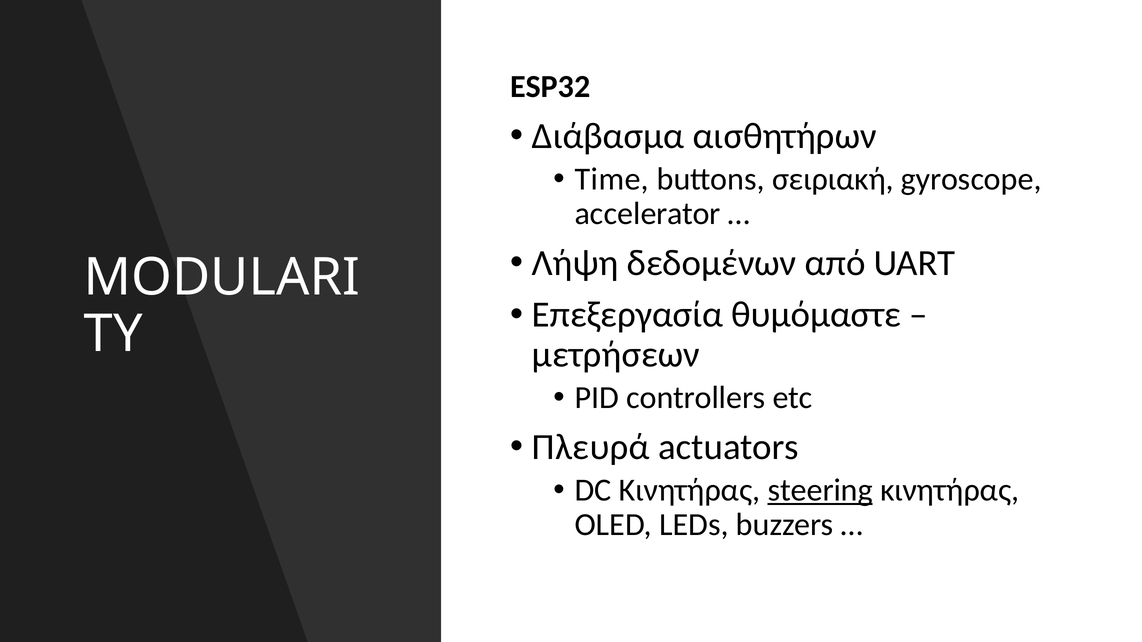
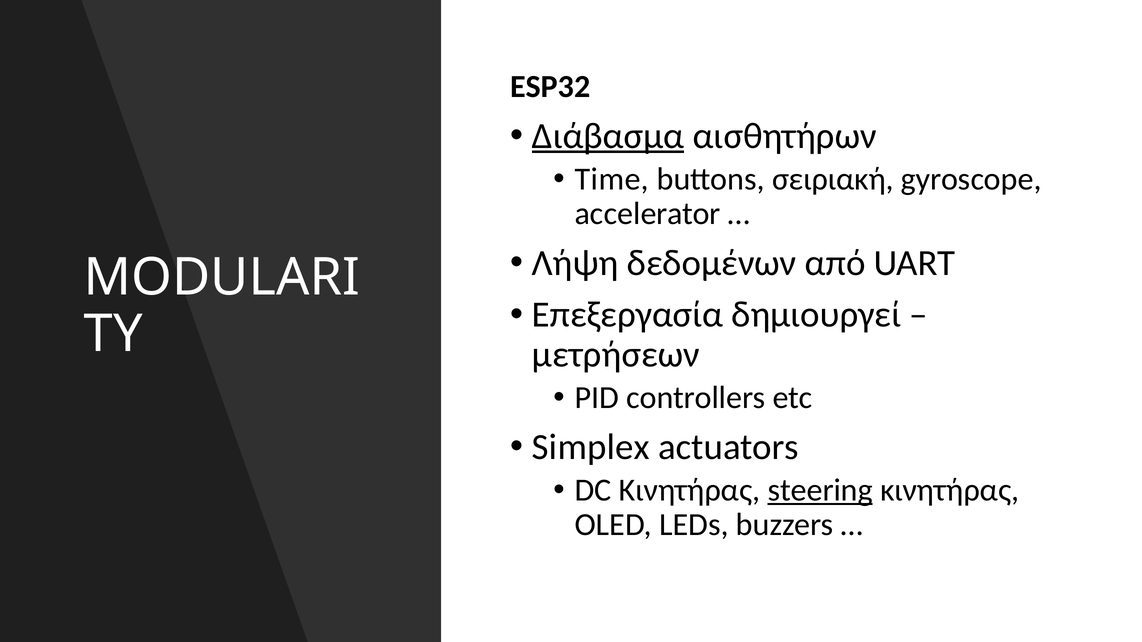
Διάβασμα underline: none -> present
θυμόμαστε: θυμόμαστε -> δημιουργεί
Πλευρά: Πλευρά -> Simplex
